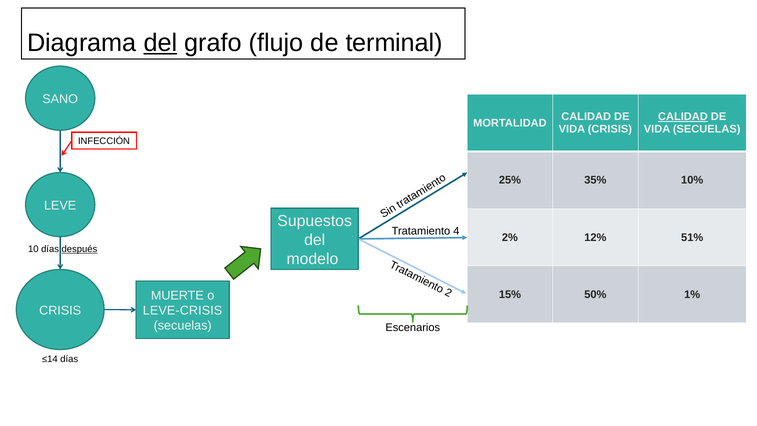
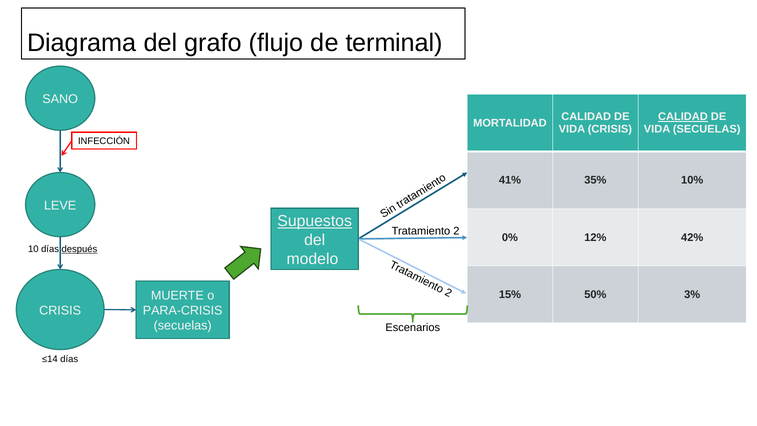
del at (160, 43) underline: present -> none
25%: 25% -> 41%
Supuestos underline: none -> present
Tratamiento 4: 4 -> 2
2%: 2% -> 0%
51%: 51% -> 42%
1%: 1% -> 3%
LEVE-CRISIS: LEVE-CRISIS -> PARA-CRISIS
